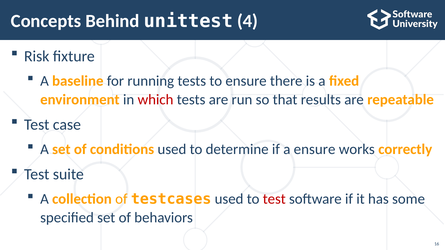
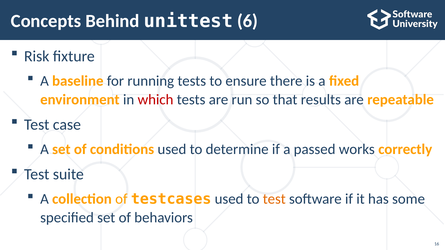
4: 4 -> 6
a ensure: ensure -> passed
test at (274, 199) colour: red -> orange
